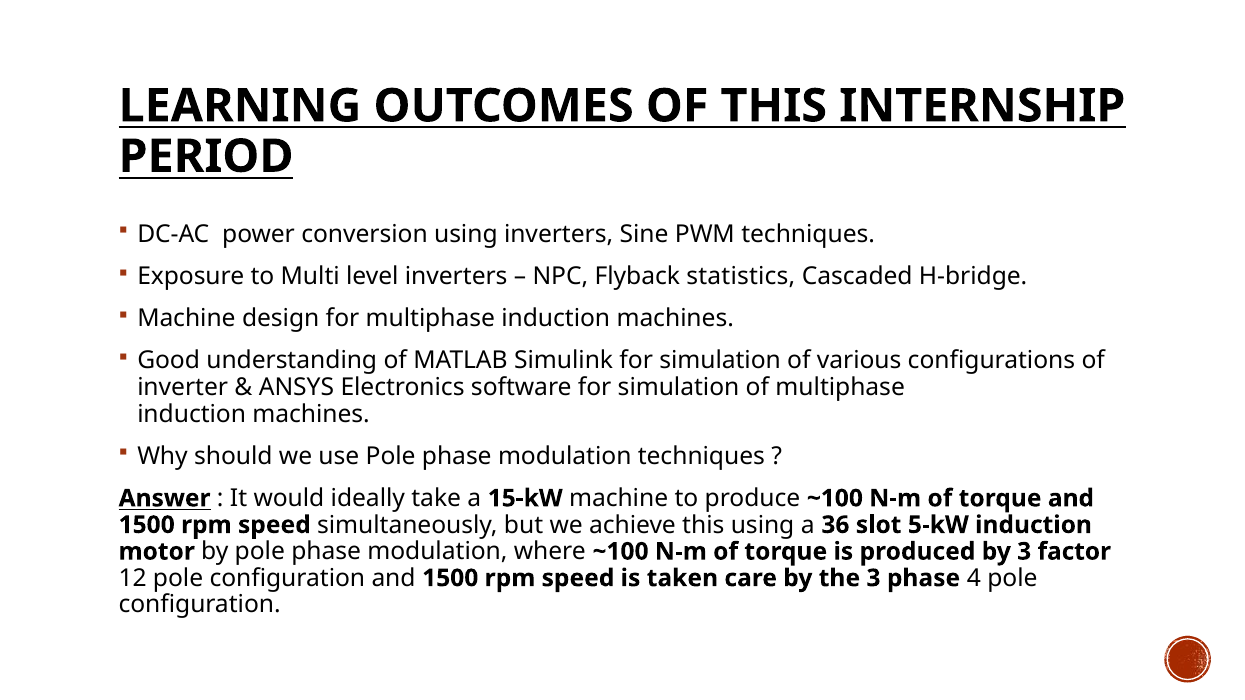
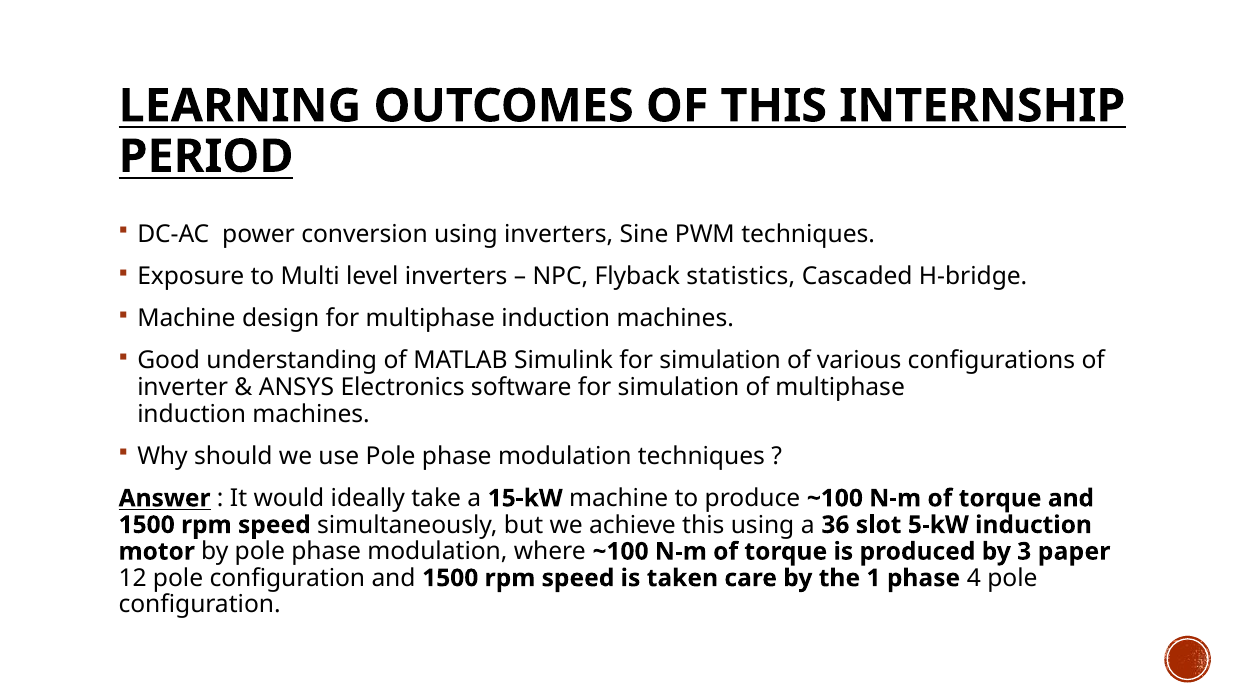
factor: factor -> paper
the 3: 3 -> 1
